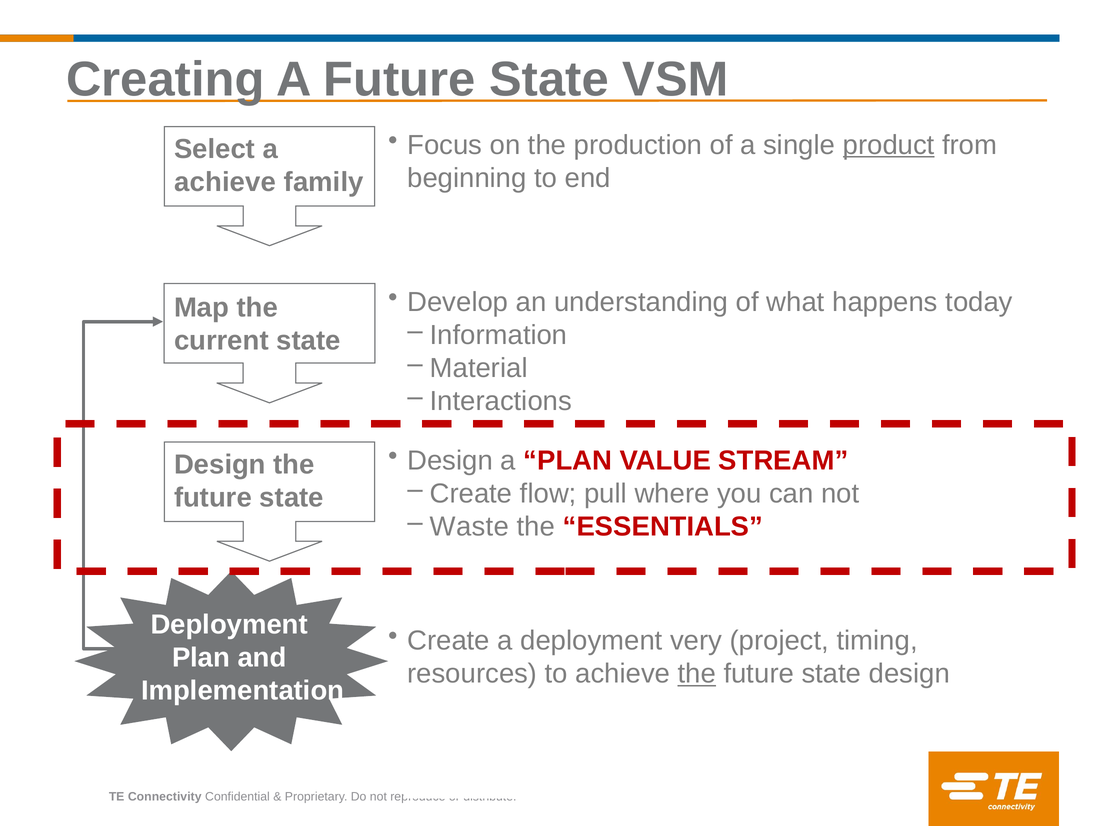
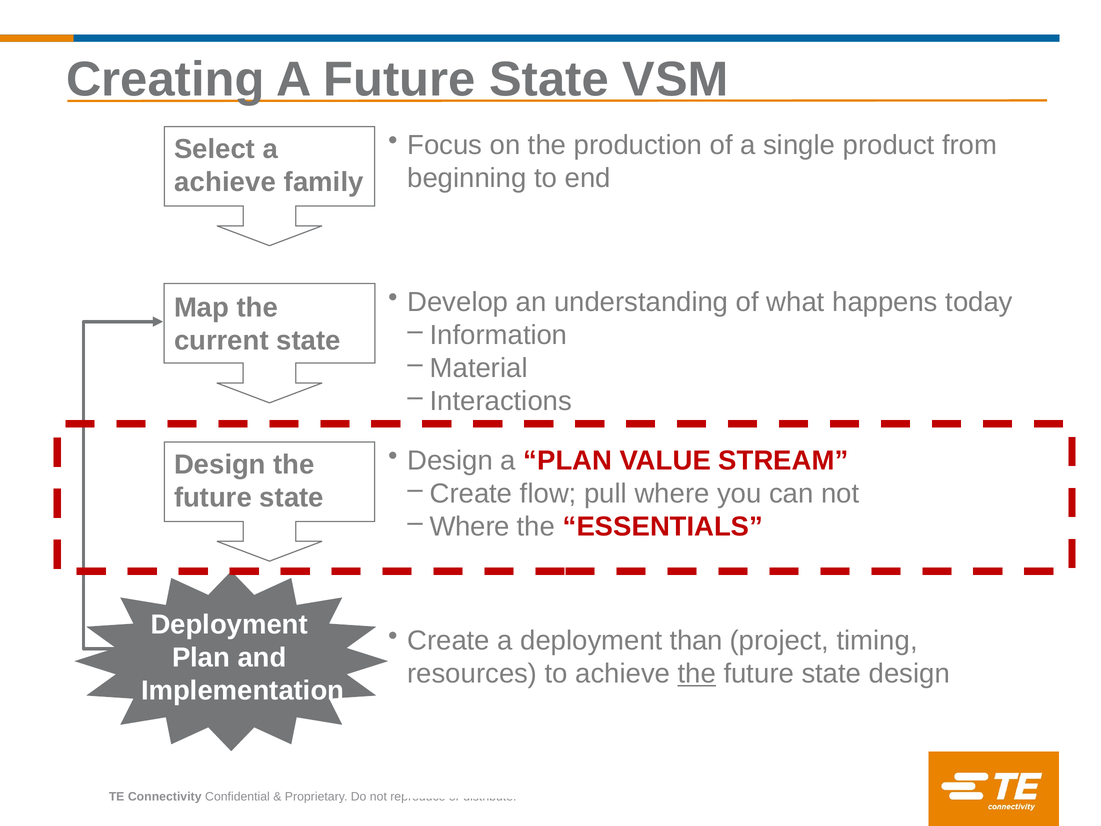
product underline: present -> none
Waste at (469, 526): Waste -> Where
very: very -> than
